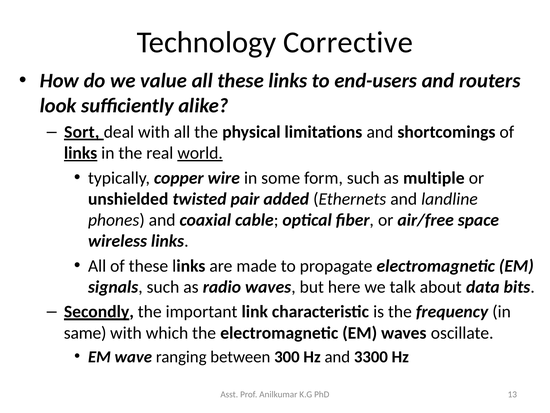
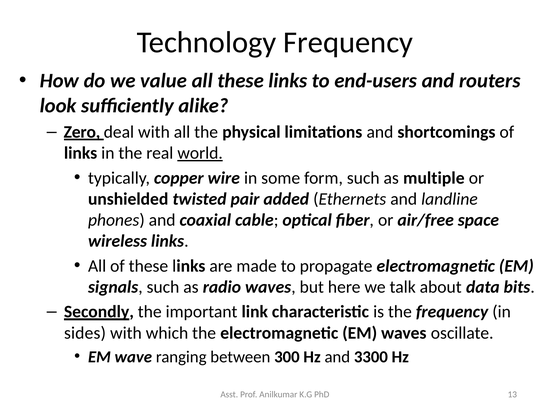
Technology Corrective: Corrective -> Frequency
Sort: Sort -> Zero
links at (81, 153) underline: present -> none
same: same -> sides
